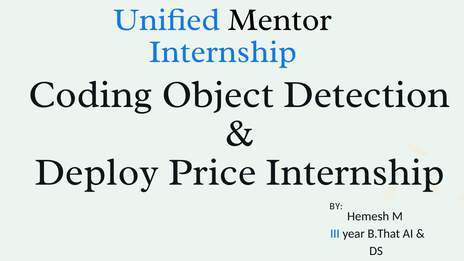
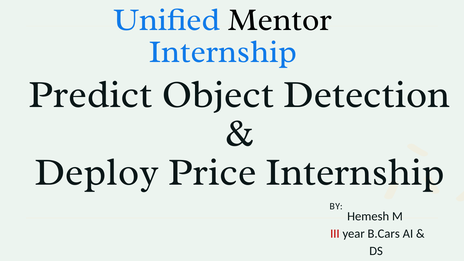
Coding: Coding -> Predict
III colour: blue -> red
B.That: B.That -> B.Cars
